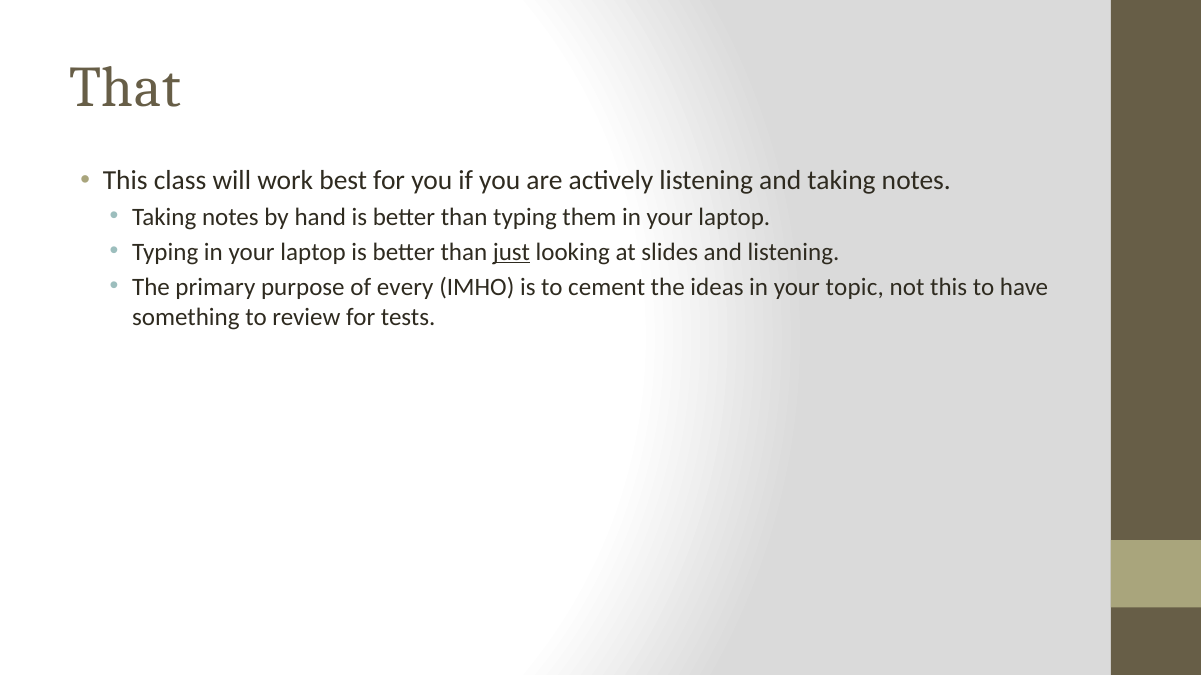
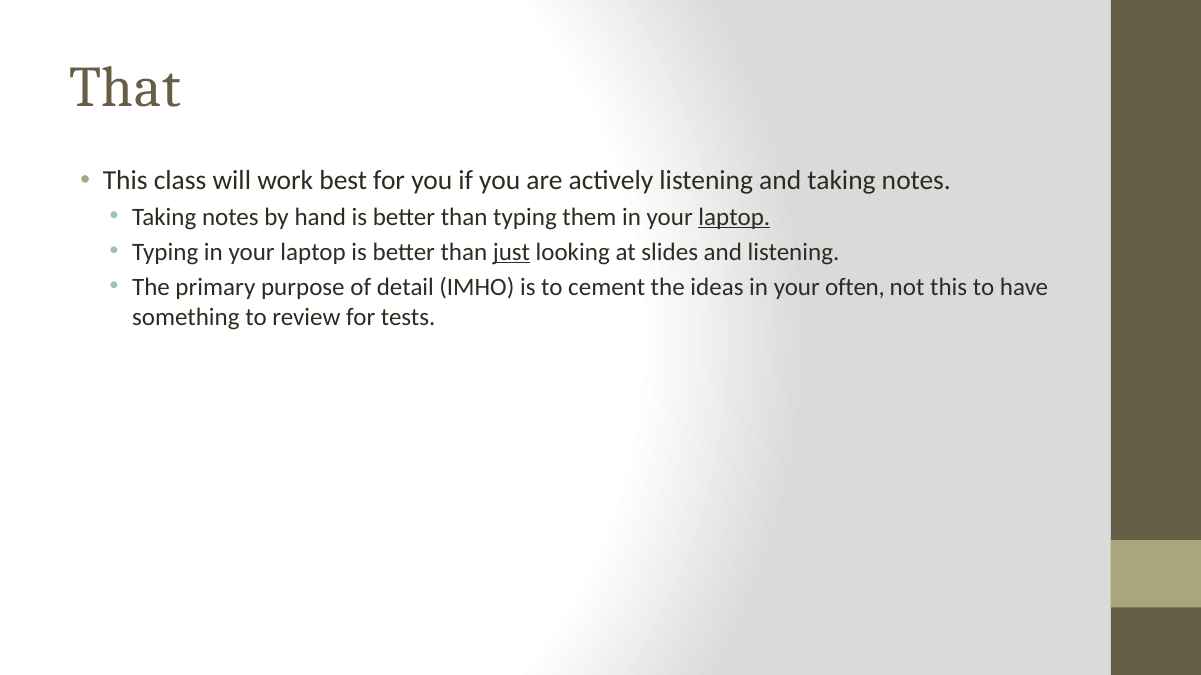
laptop at (734, 217) underline: none -> present
every: every -> detail
topic: topic -> often
